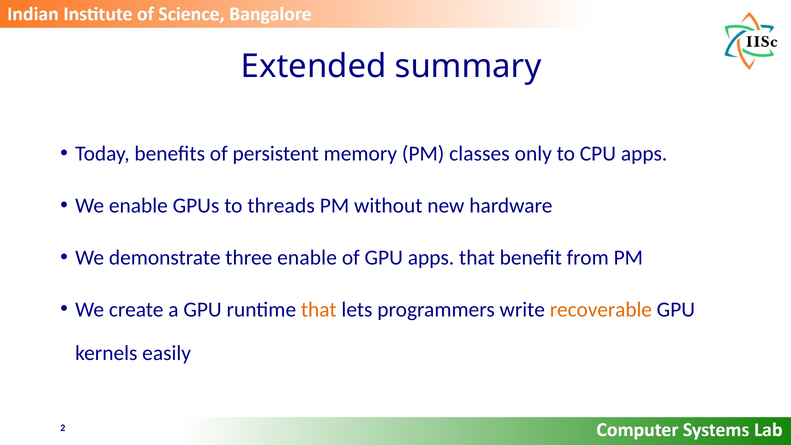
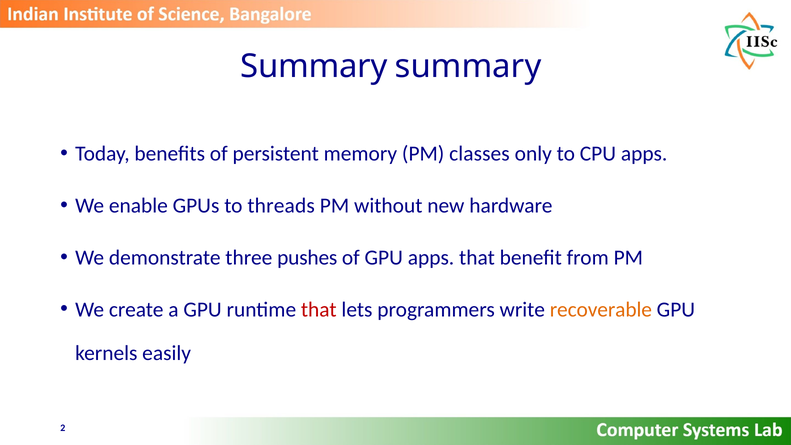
Extended at (314, 66): Extended -> Summary
three enable: enable -> pushes
that at (319, 310) colour: orange -> red
